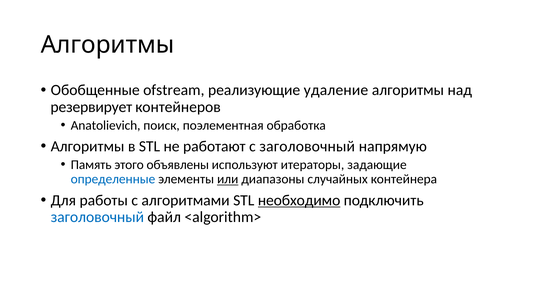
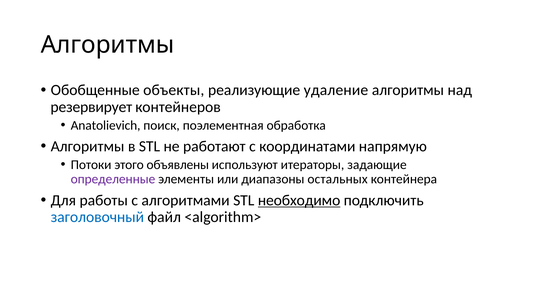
ofstream: ofstream -> объекты
с заголовочный: заголовочный -> координатами
Память: Память -> Потоки
определенные colour: blue -> purple
или underline: present -> none
случайных: случайных -> остальных
